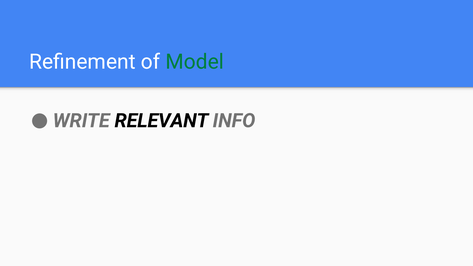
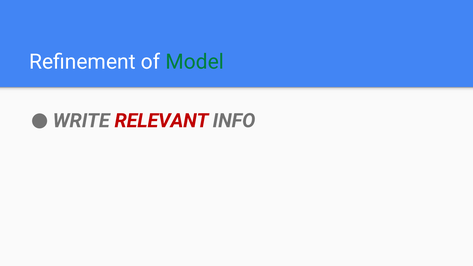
RELEVANT colour: black -> red
